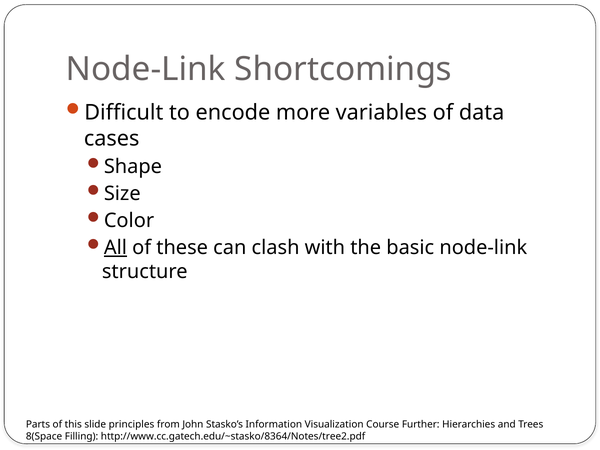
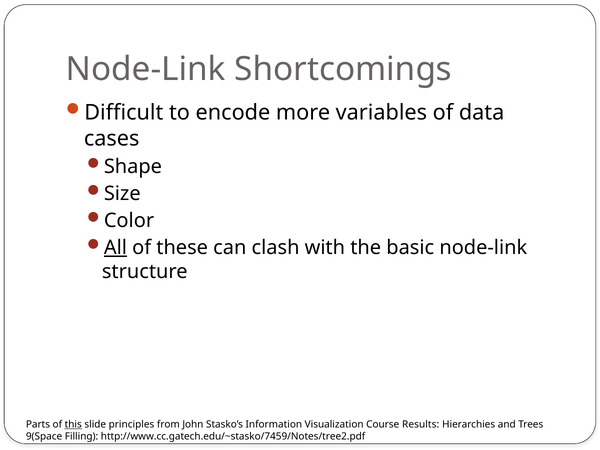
this underline: none -> present
Further: Further -> Results
8(Space: 8(Space -> 9(Space
http://www.cc.gatech.edu/~stasko/8364/Notes/tree2.pdf: http://www.cc.gatech.edu/~stasko/8364/Notes/tree2.pdf -> http://www.cc.gatech.edu/~stasko/7459/Notes/tree2.pdf
